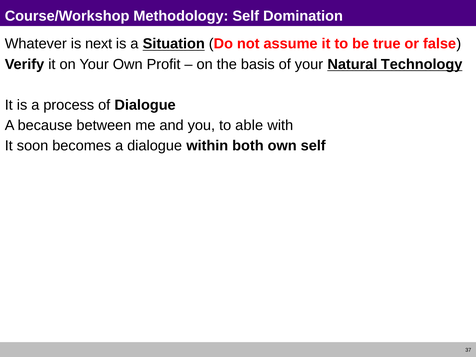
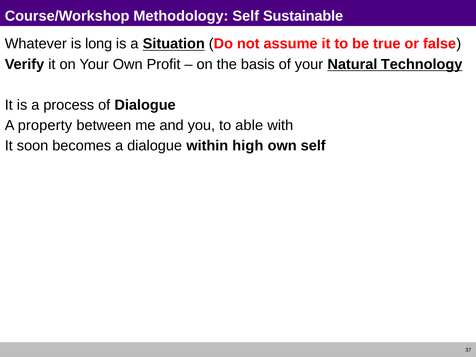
Domination: Domination -> Sustainable
next: next -> long
because: because -> property
both: both -> high
